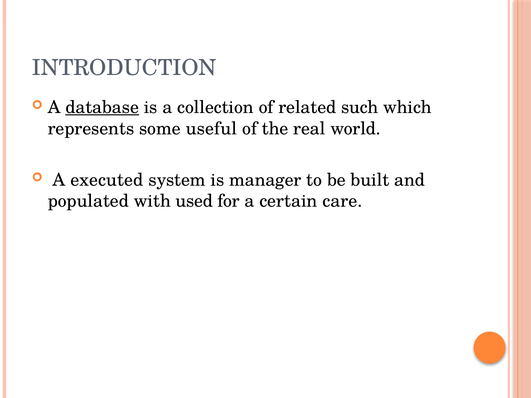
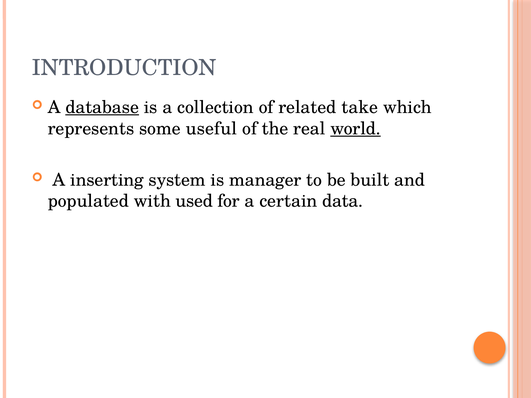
such: such -> take
world underline: none -> present
executed: executed -> inserting
care: care -> data
